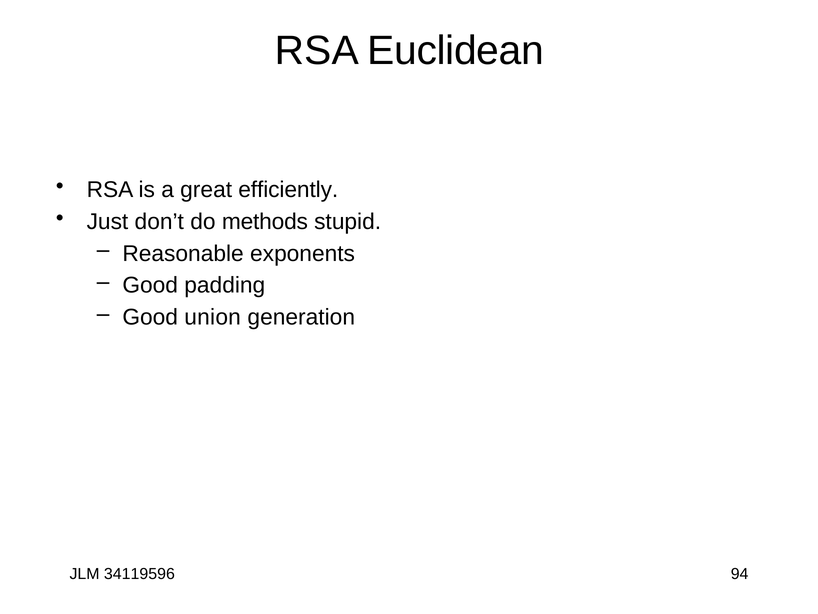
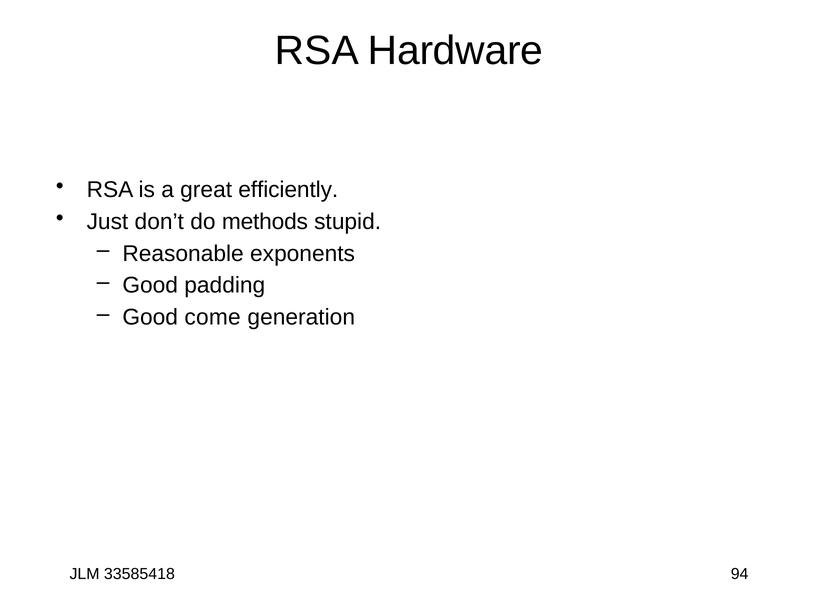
Euclidean: Euclidean -> Hardware
union: union -> come
34119596: 34119596 -> 33585418
